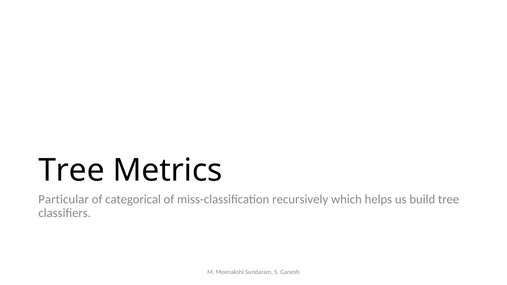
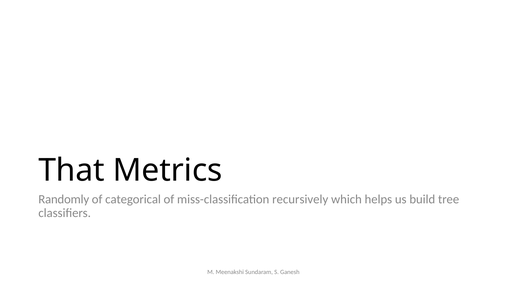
Tree at (71, 171): Tree -> That
Particular: Particular -> Randomly
